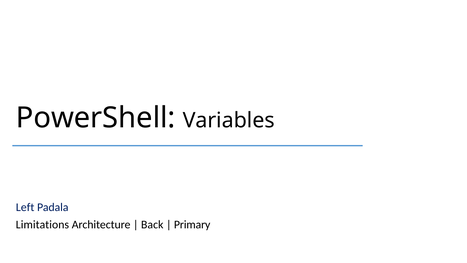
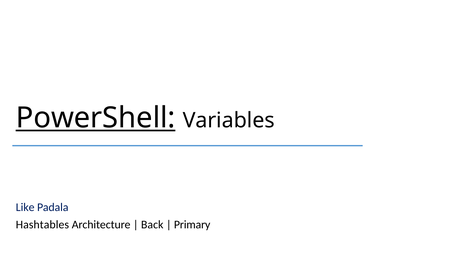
PowerShell underline: none -> present
Left: Left -> Like
Limitations: Limitations -> Hashtables
